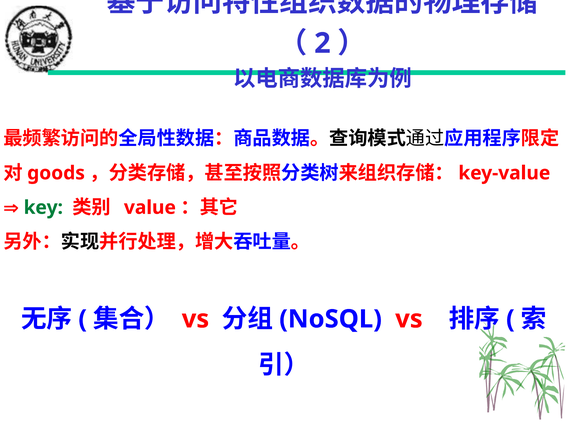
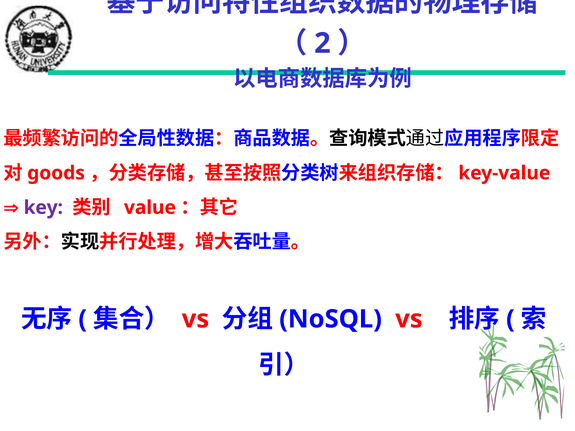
key colour: green -> purple
